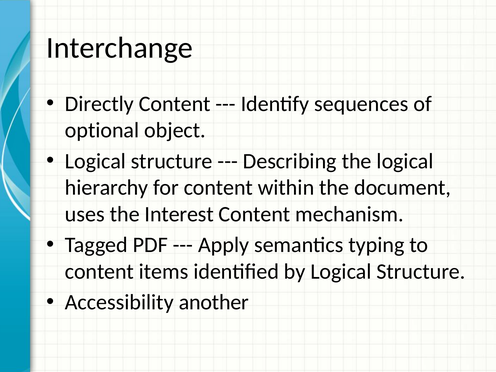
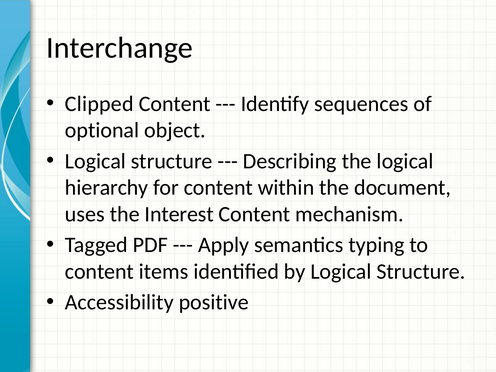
Directly: Directly -> Clipped
another: another -> positive
